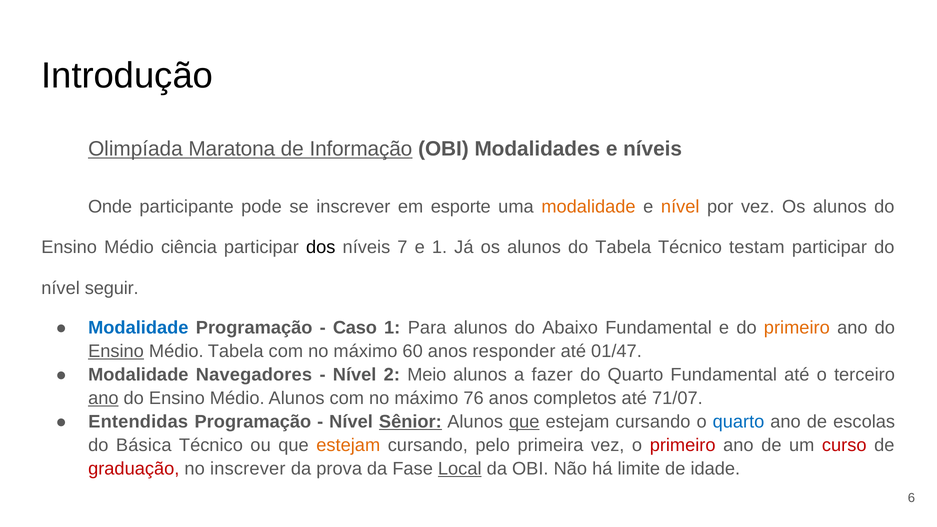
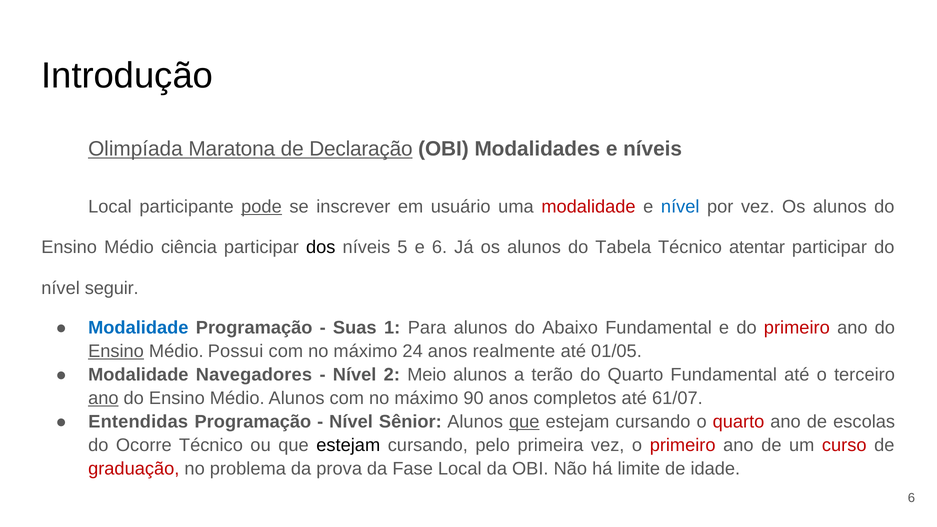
Informação: Informação -> Declaração
Onde at (110, 207): Onde -> Local
pode underline: none -> present
esporte: esporte -> usuário
modalidade at (588, 207) colour: orange -> red
nível at (680, 207) colour: orange -> blue
7: 7 -> 5
e 1: 1 -> 6
testam: testam -> atentar
Caso: Caso -> Suas
primeiro at (797, 328) colour: orange -> red
Médio Tabela: Tabela -> Possui
60: 60 -> 24
responder: responder -> realmente
01/47: 01/47 -> 01/05
fazer: fazer -> terão
76: 76 -> 90
71/07: 71/07 -> 61/07
Sênior underline: present -> none
quarto at (739, 422) colour: blue -> red
Básica: Básica -> Ocorre
estejam at (348, 445) colour: orange -> black
no inscrever: inscrever -> problema
Local at (460, 469) underline: present -> none
